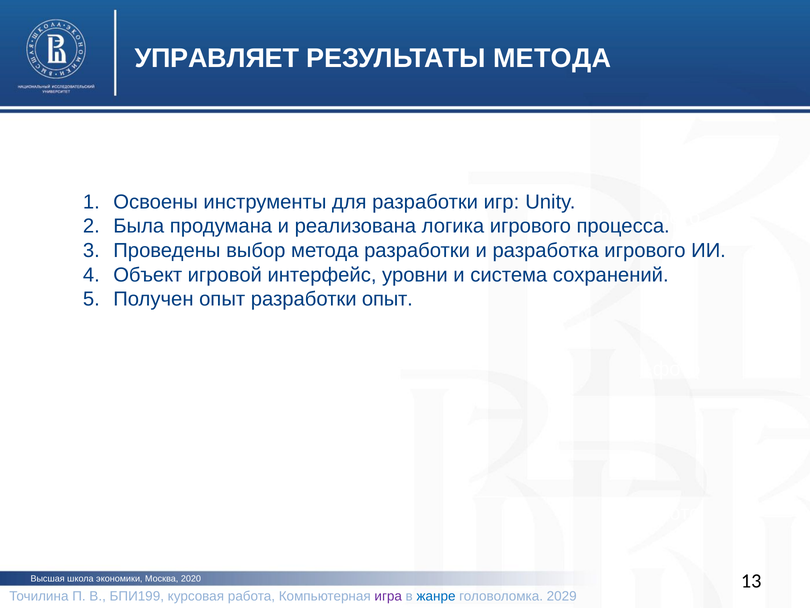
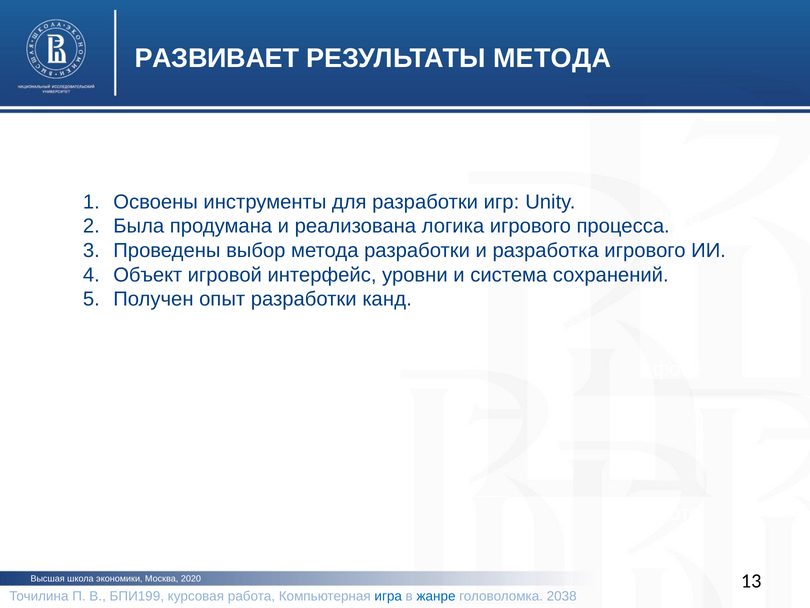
УПРАВЛЯЕТ: УПРАВЛЯЕТ -> РАЗВИВАЕТ
разработки опыт: опыт -> канд
игра colour: purple -> blue
2029: 2029 -> 2038
